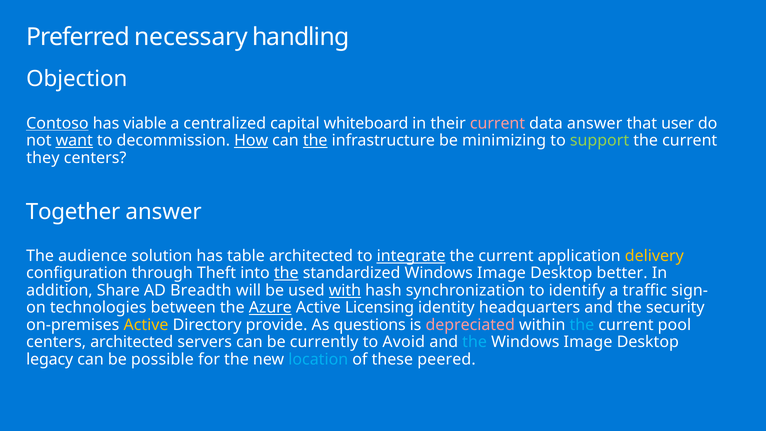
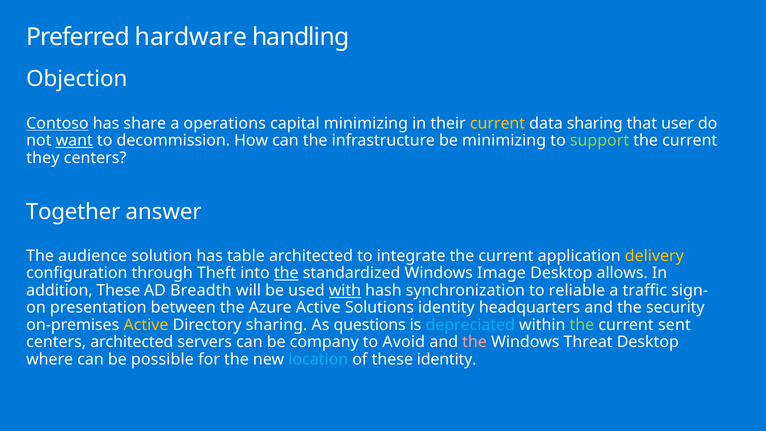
necessary: necessary -> hardware
viable: viable -> share
centralized: centralized -> operations
capital whiteboard: whiteboard -> minimizing
current at (498, 123) colour: pink -> yellow
data answer: answer -> sharing
How underline: present -> none
the at (315, 141) underline: present -> none
integrate underline: present -> none
better: better -> allows
addition Share: Share -> These
identify: identify -> reliable
technologies: technologies -> presentation
Azure underline: present -> none
Licensing: Licensing -> Solutions
Directory provide: provide -> sharing
depreciated colour: pink -> light blue
the at (582, 325) colour: light blue -> light green
pool: pool -> sent
currently: currently -> company
the at (475, 342) colour: light blue -> pink
Image at (588, 342): Image -> Threat
legacy: legacy -> where
these peered: peered -> identity
